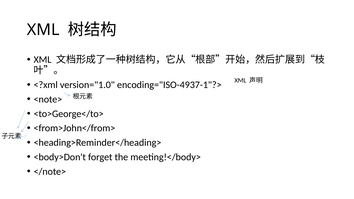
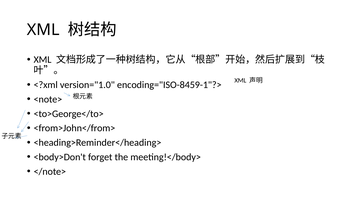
encoding="ISO-4937-1"?>: encoding="ISO-4937-1"?> -> encoding="ISO-8459-1"?>
